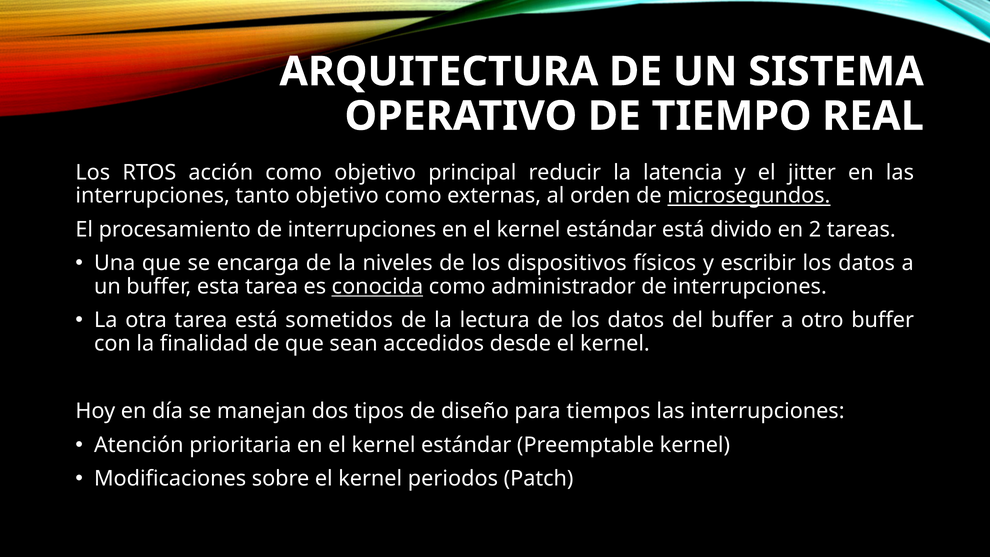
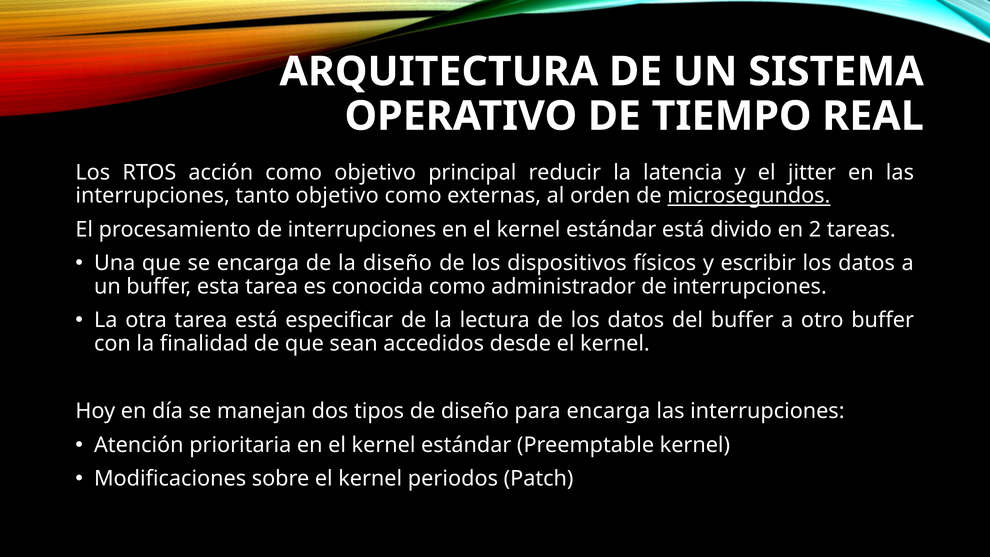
la niveles: niveles -> diseño
conocida underline: present -> none
sometidos: sometidos -> especificar
para tiempos: tiempos -> encarga
